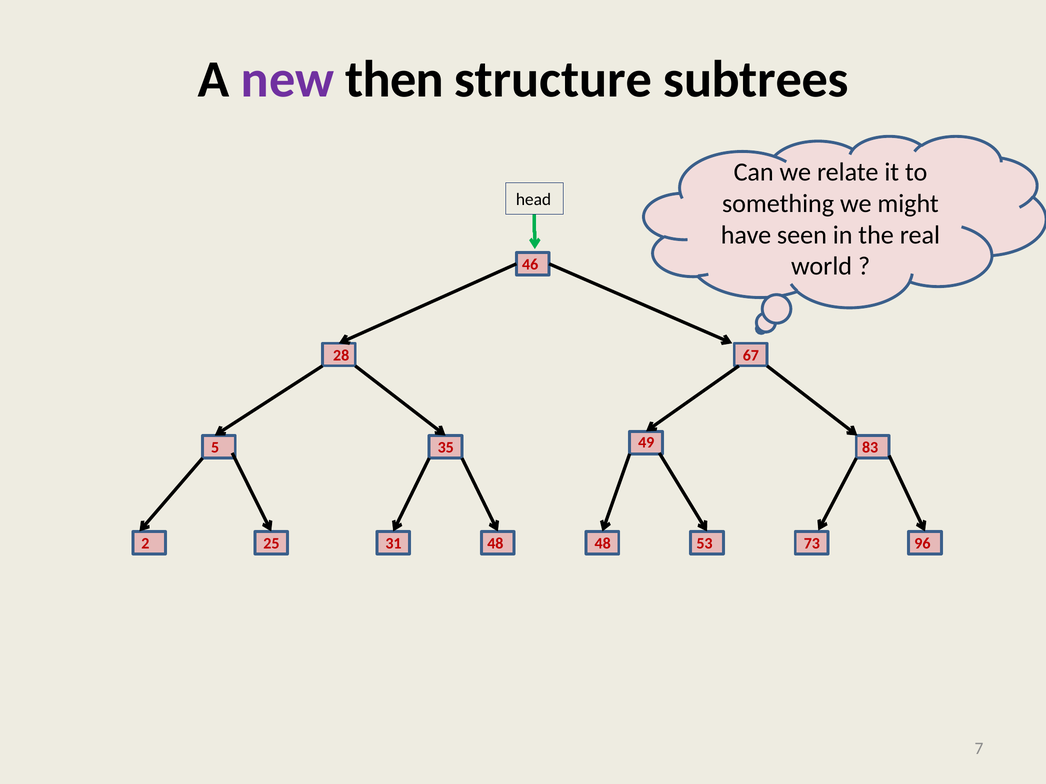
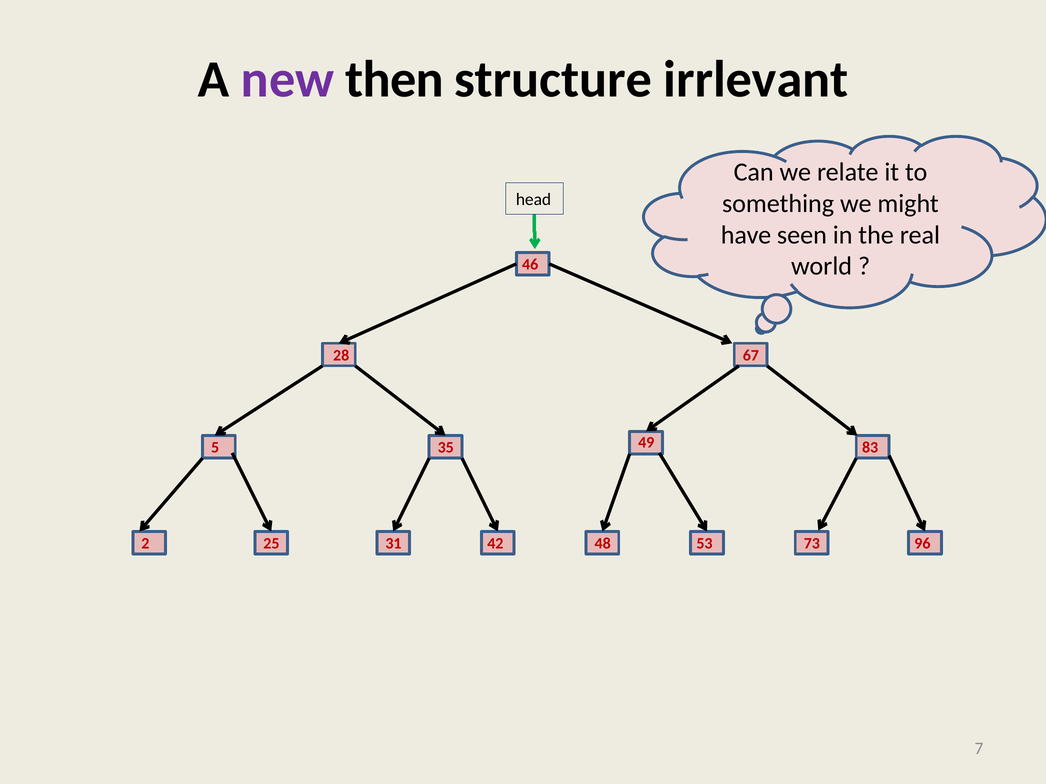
structure subtrees: subtrees -> irrlevant
31 48: 48 -> 42
